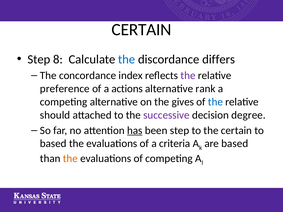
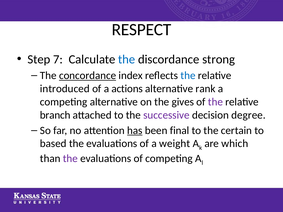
CERTAIN at (142, 30): CERTAIN -> RESPECT
8: 8 -> 7
differs: differs -> strong
concordance underline: none -> present
the at (188, 76) colour: purple -> blue
preference: preference -> introduced
the at (215, 102) colour: blue -> purple
should: should -> branch
been step: step -> final
criteria: criteria -> weight
are based: based -> which
the at (70, 159) colour: orange -> purple
